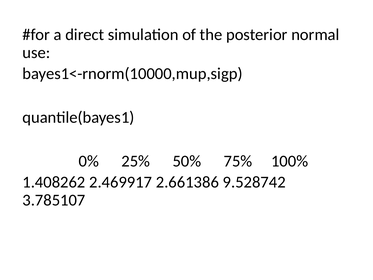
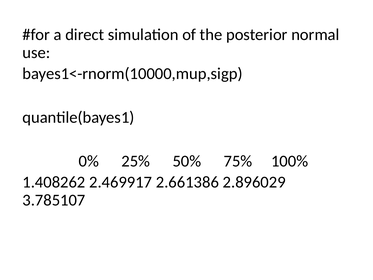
9.528742: 9.528742 -> 2.896029
